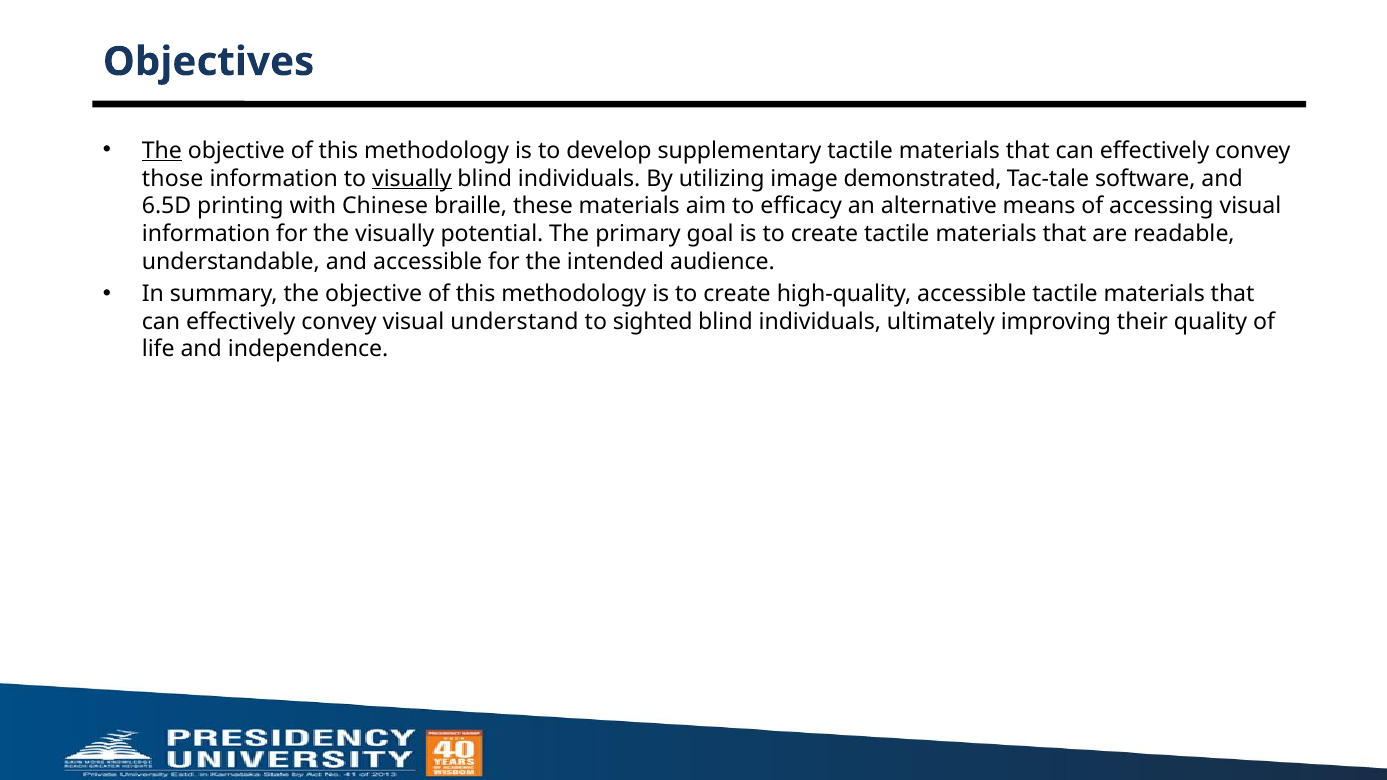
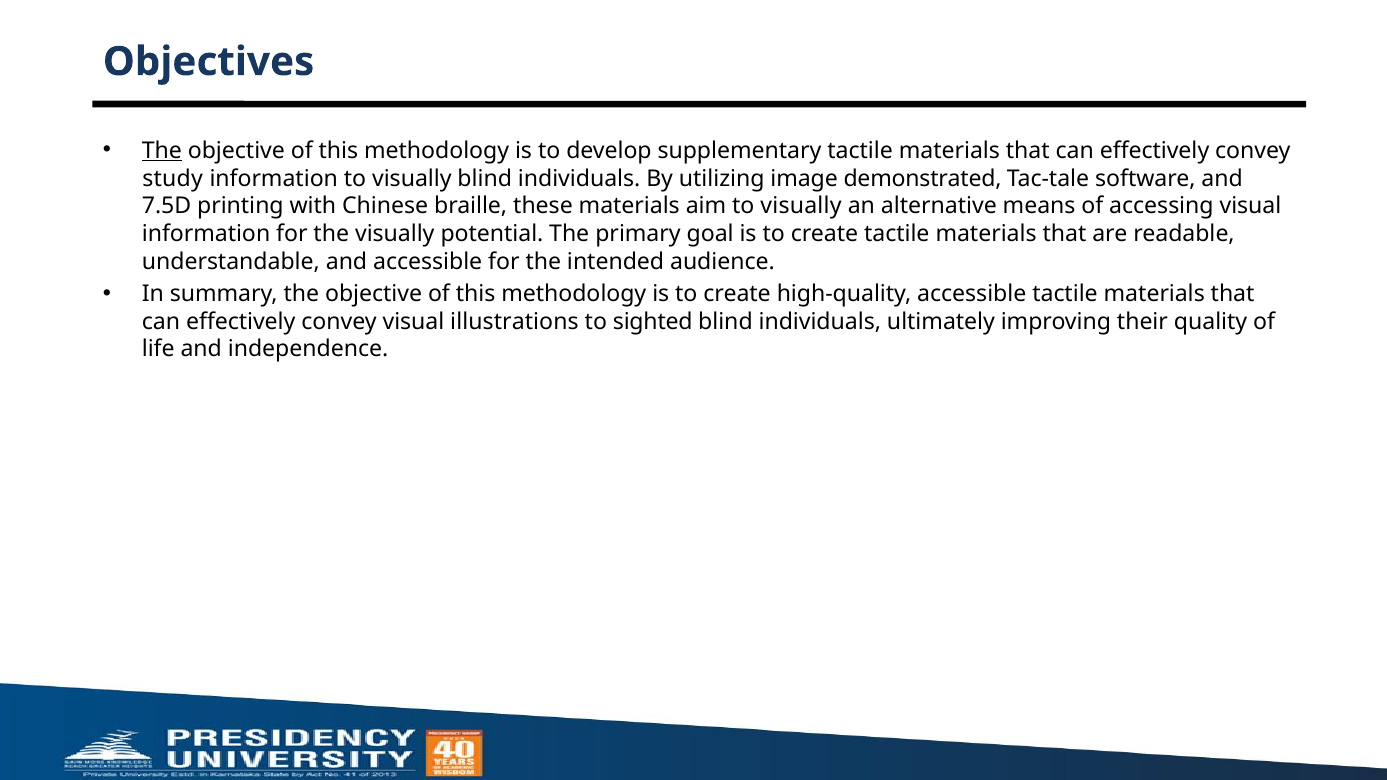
those: those -> study
visually at (412, 178) underline: present -> none
6.5D: 6.5D -> 7.5D
aim to efficacy: efficacy -> visually
understand: understand -> illustrations
